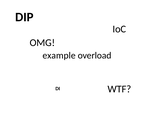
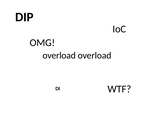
example at (59, 55): example -> overload
